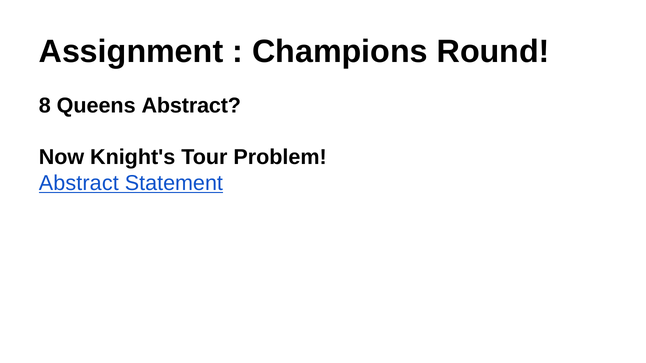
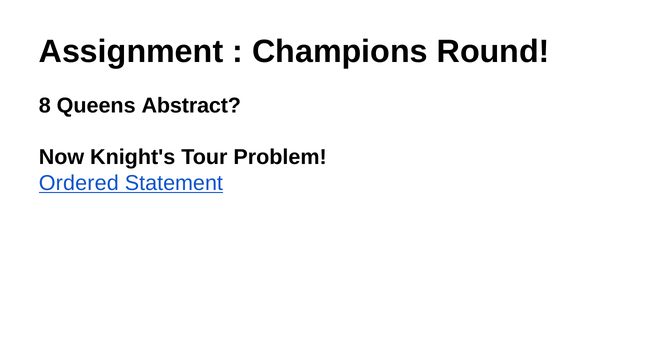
Abstract at (79, 183): Abstract -> Ordered
